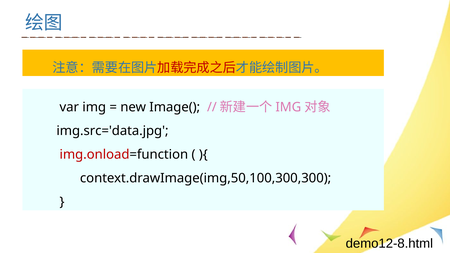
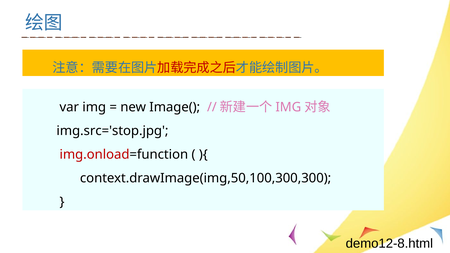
img.src='data.jpg: img.src='data.jpg -> img.src='stop.jpg
